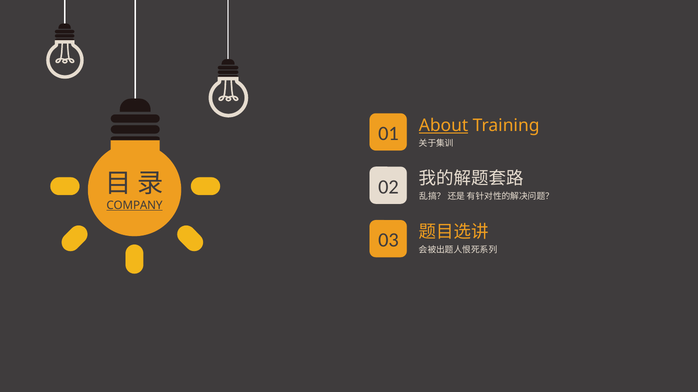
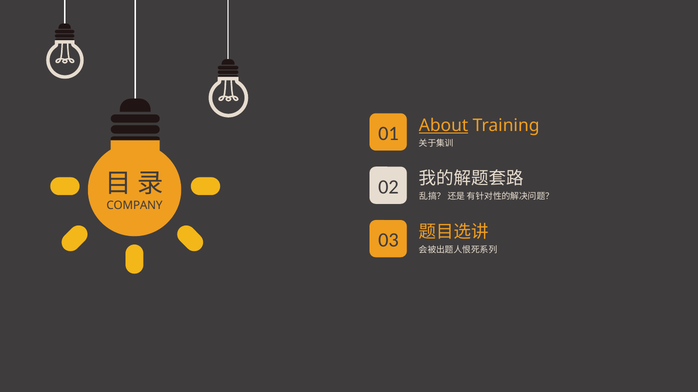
COMPANY underline: present -> none
